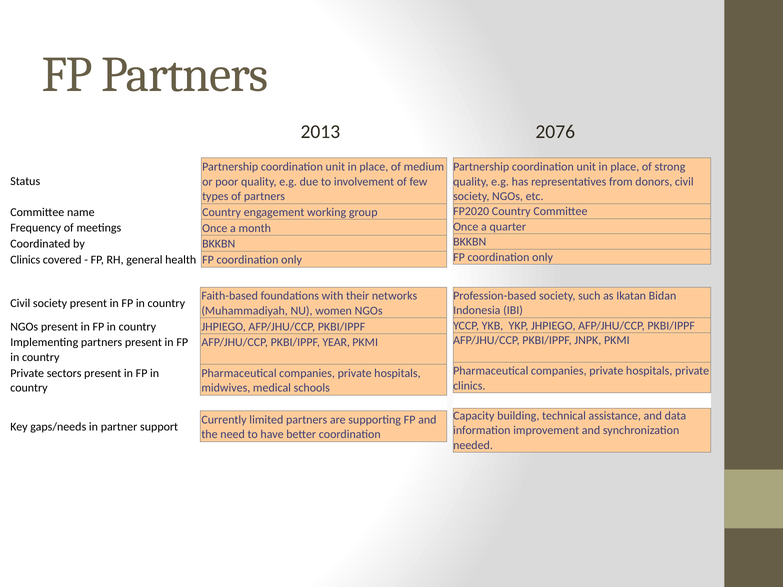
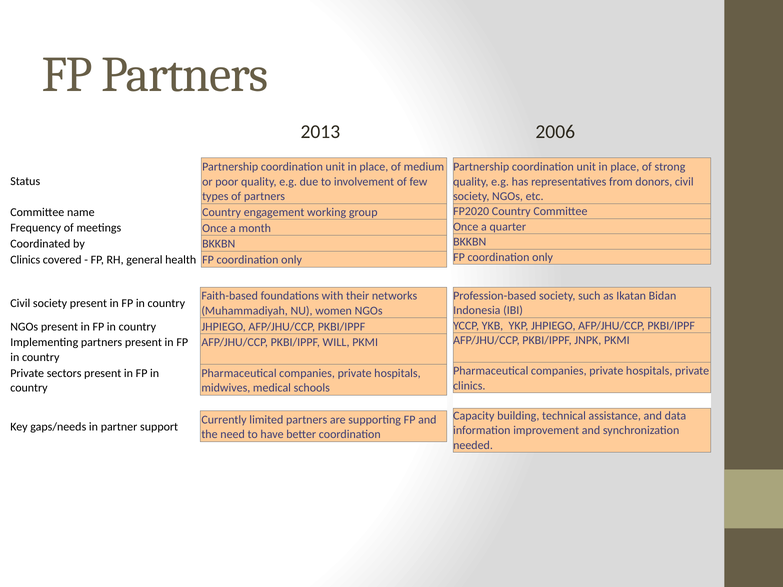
2076: 2076 -> 2006
YEAR: YEAR -> WILL
